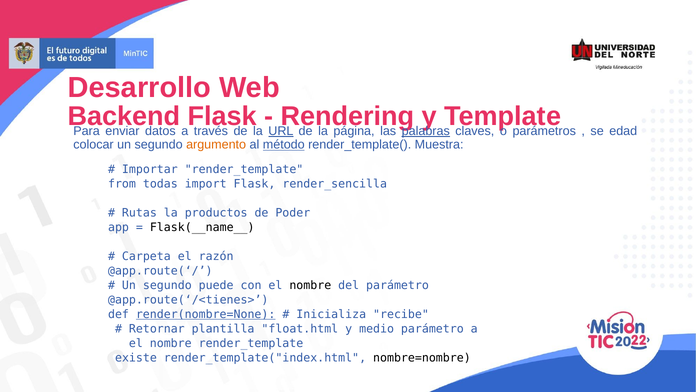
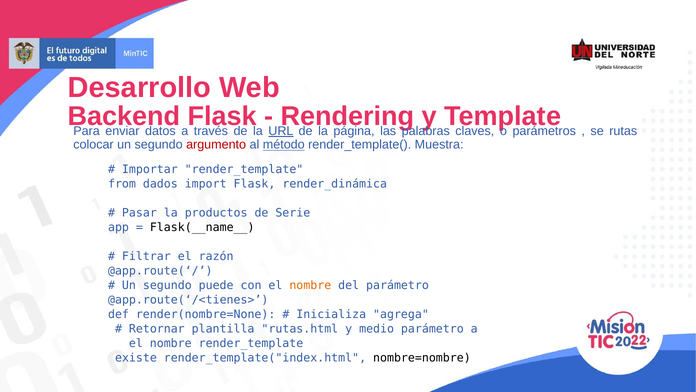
palabras underline: present -> none
edad: edad -> rutas
argumento colour: orange -> red
todas: todas -> dados
render_sencilla: render_sencilla -> render_dinámica
Rutas: Rutas -> Pasar
Poder: Poder -> Serie
Carpeta: Carpeta -> Filtrar
nombre at (310, 285) colour: black -> orange
render(nombre=None underline: present -> none
recibe: recibe -> agrega
float.html: float.html -> rutas.html
